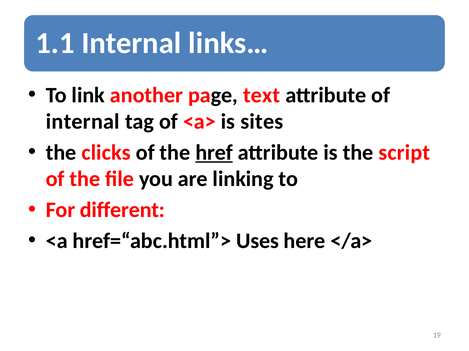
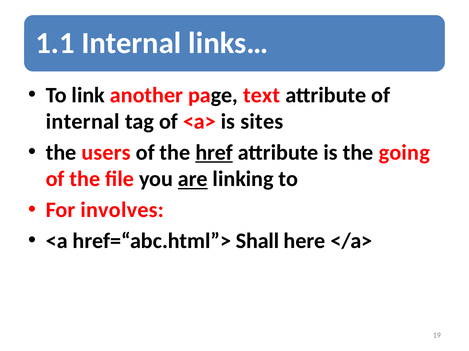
clicks: clicks -> users
script: script -> going
are underline: none -> present
different: different -> involves
Uses: Uses -> Shall
